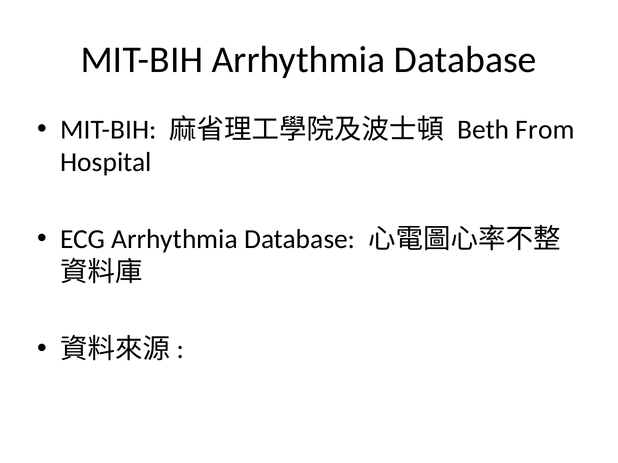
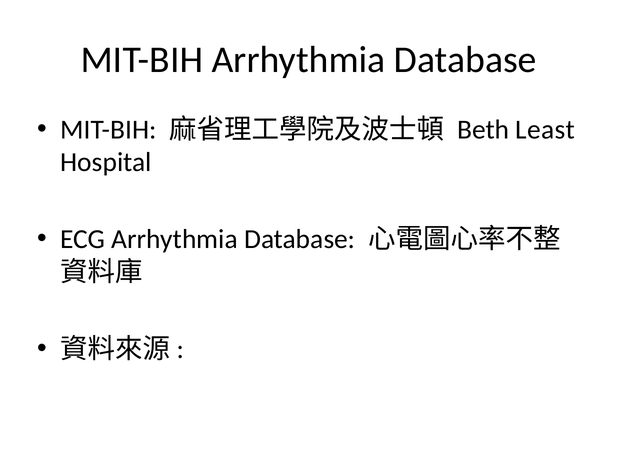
From: From -> Least
